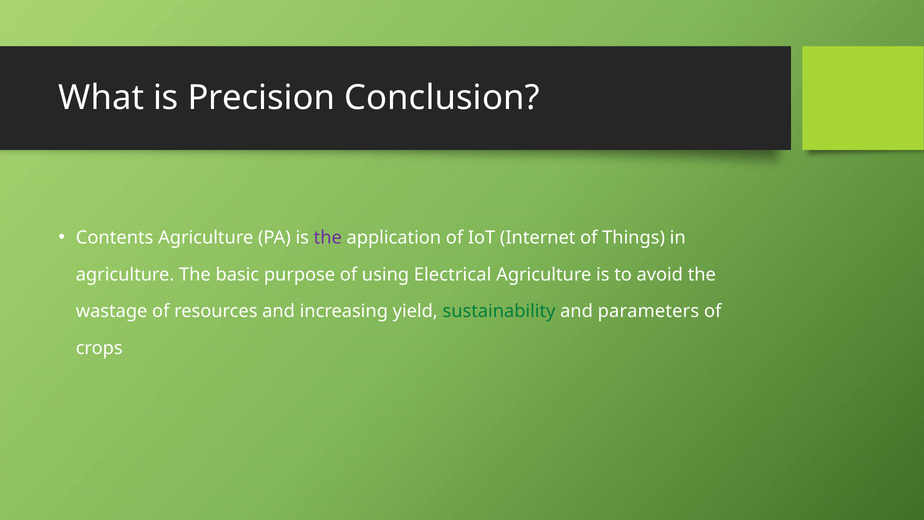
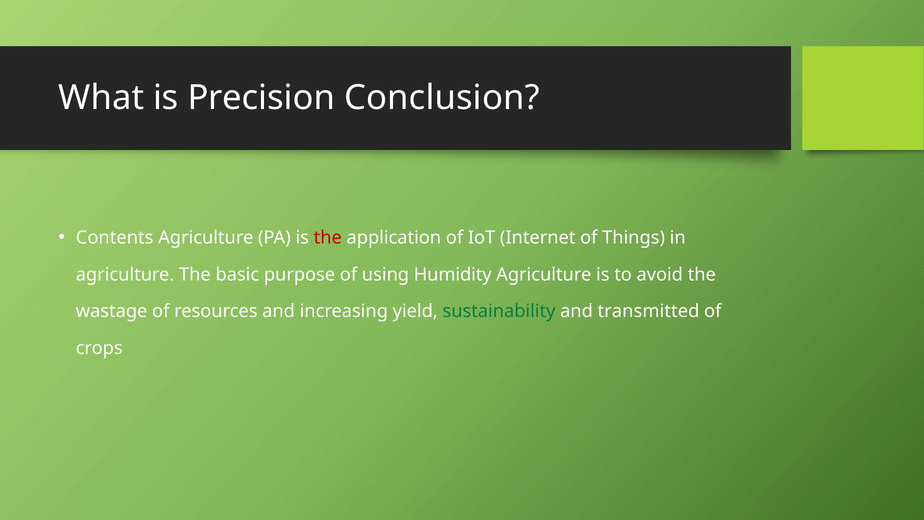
the at (328, 238) colour: purple -> red
Electrical: Electrical -> Humidity
parameters: parameters -> transmitted
